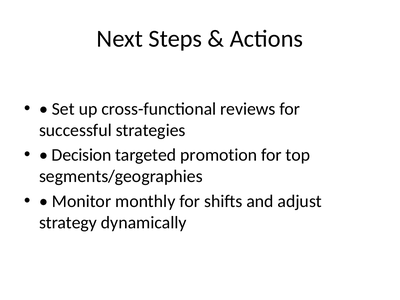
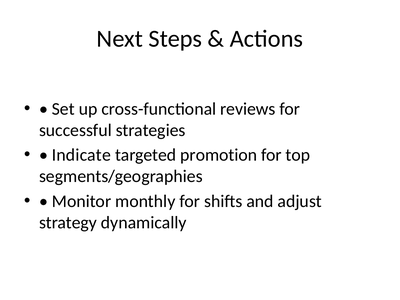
Decision: Decision -> Indicate
